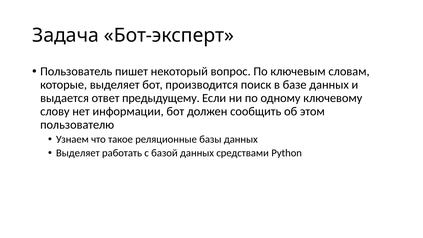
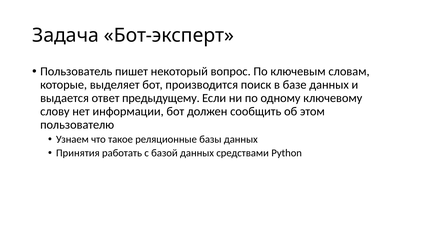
Выделяет at (78, 153): Выделяет -> Принятия
